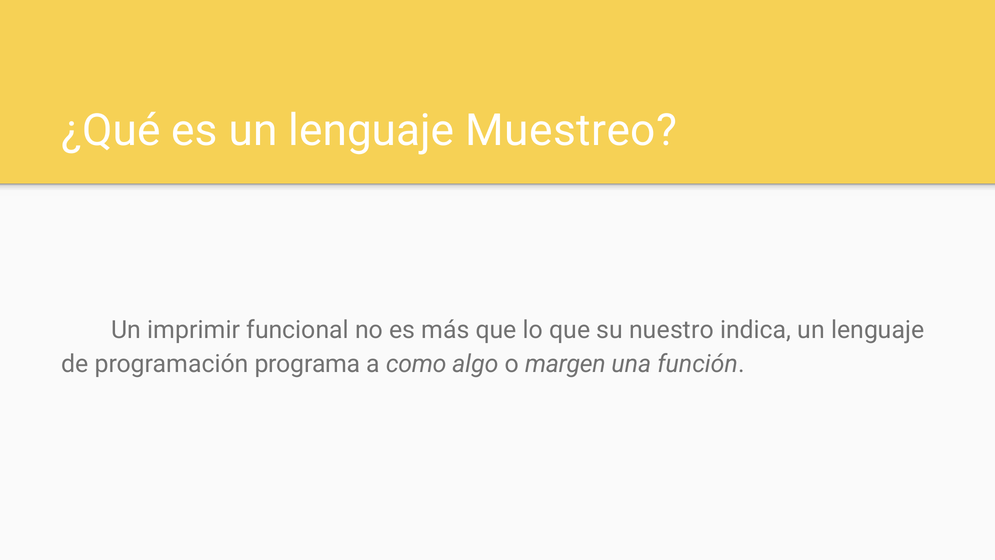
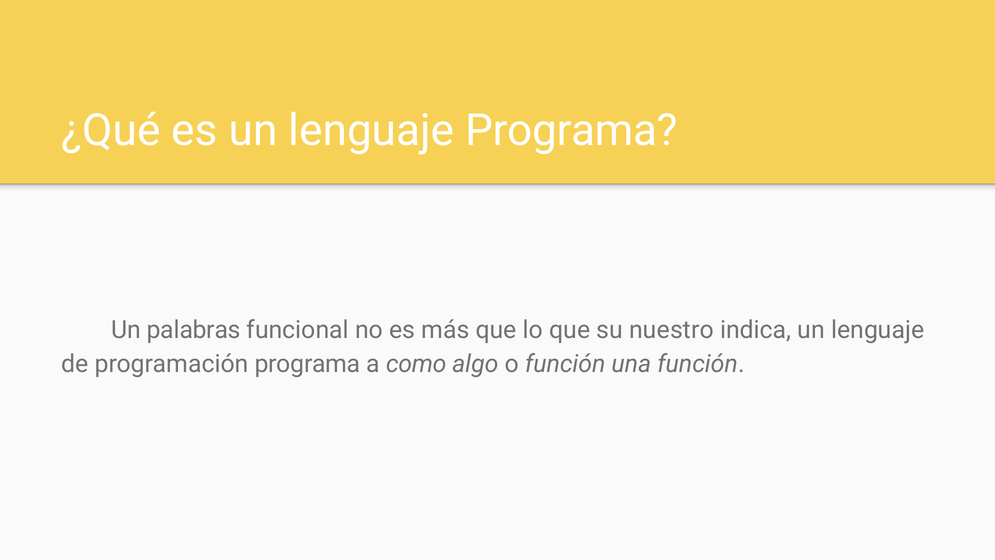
lenguaje Muestreo: Muestreo -> Programa
imprimir: imprimir -> palabras
o margen: margen -> función
